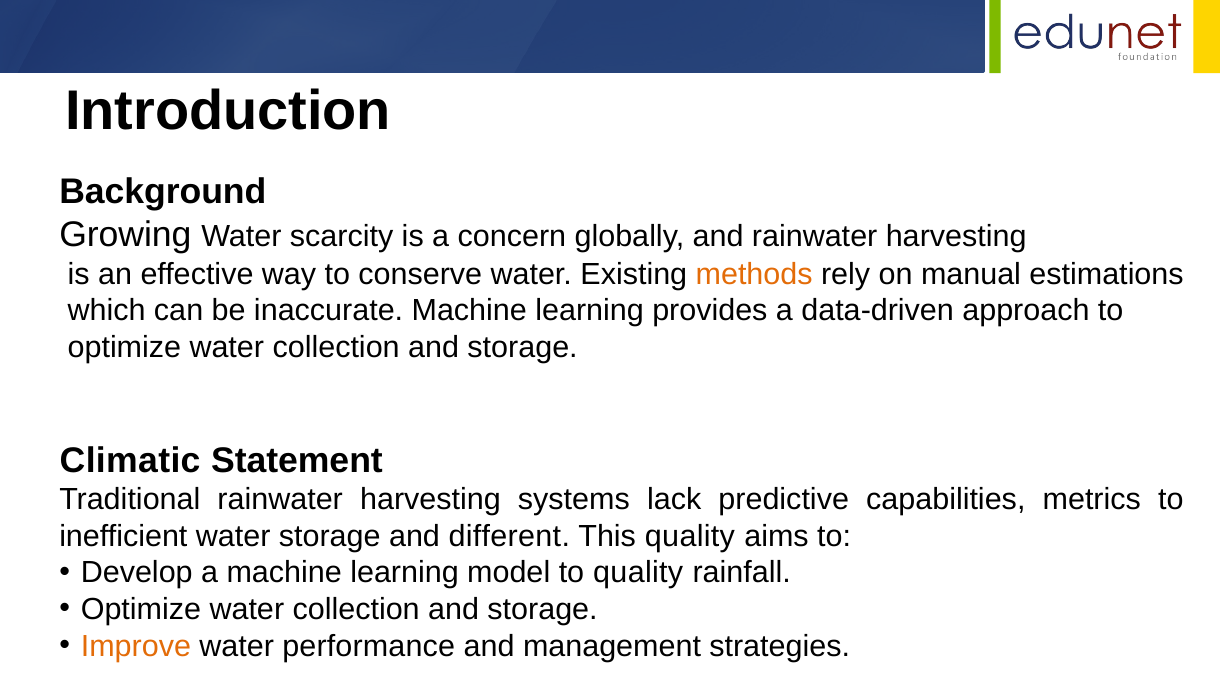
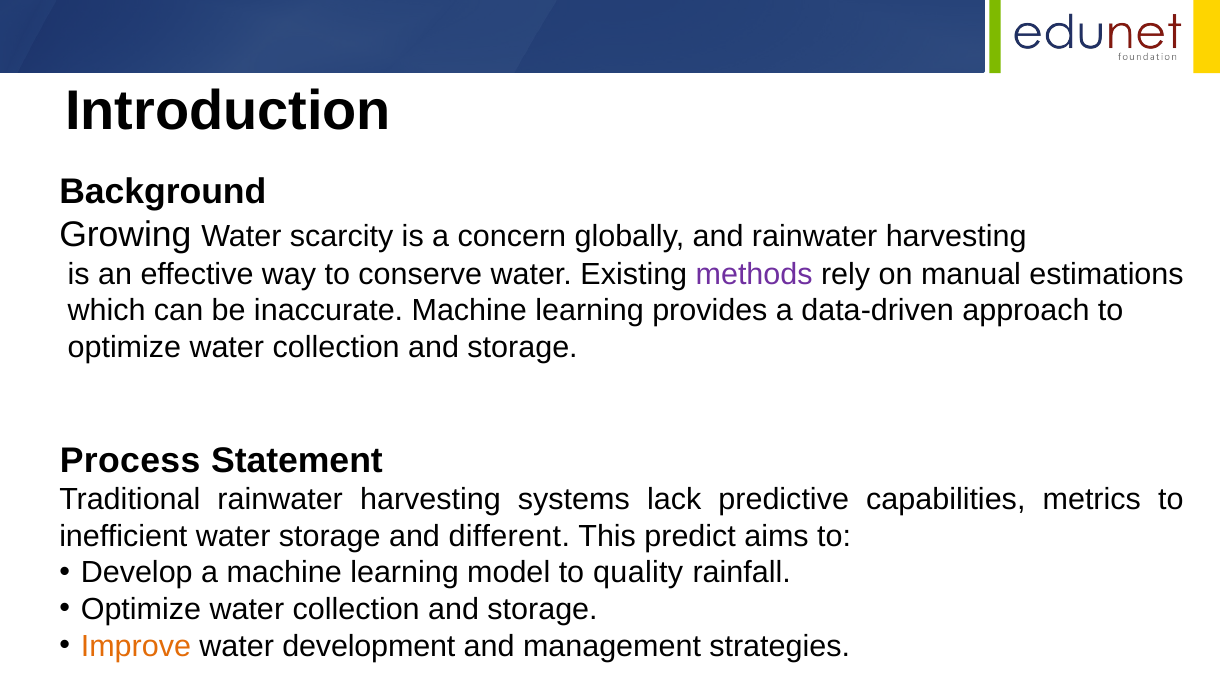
methods colour: orange -> purple
Climatic: Climatic -> Process
This quality: quality -> predict
performance: performance -> development
